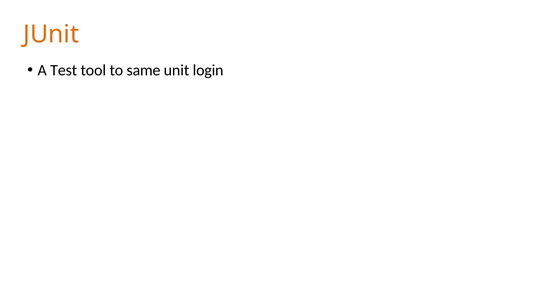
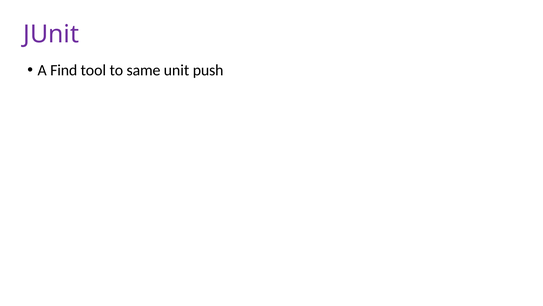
JUnit colour: orange -> purple
Test: Test -> Find
login: login -> push
